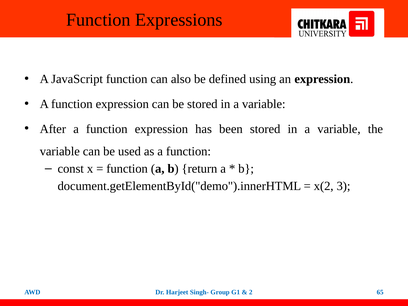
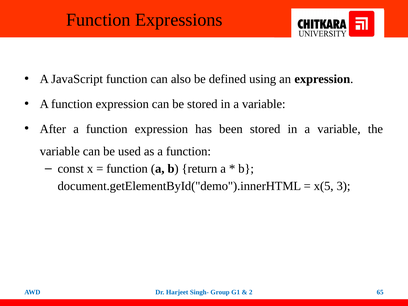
x(2: x(2 -> x(5
